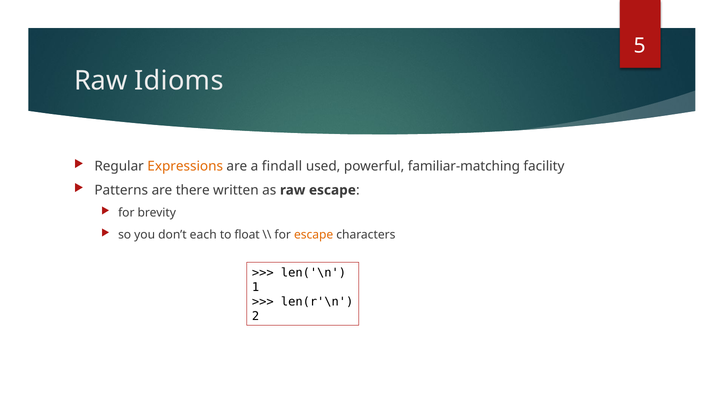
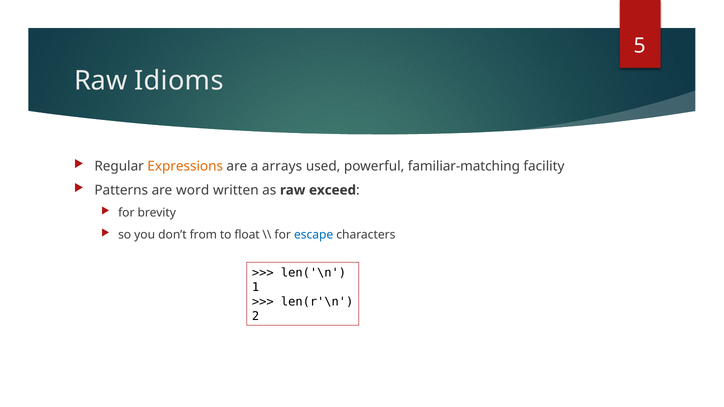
findall: findall -> arrays
there: there -> word
raw escape: escape -> exceed
each: each -> from
escape at (314, 235) colour: orange -> blue
